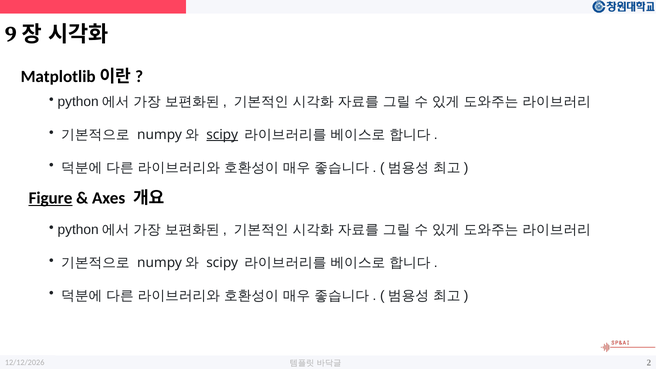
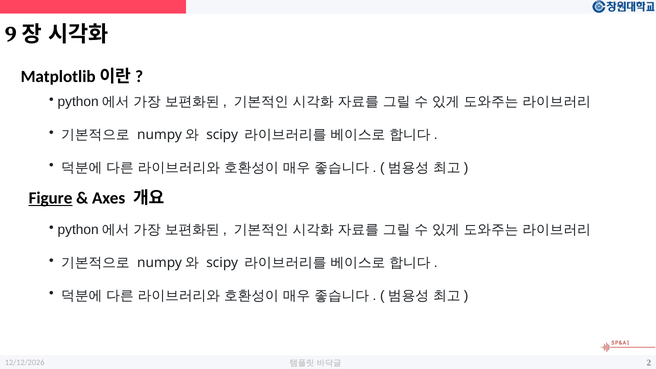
scipy at (222, 135) underline: present -> none
